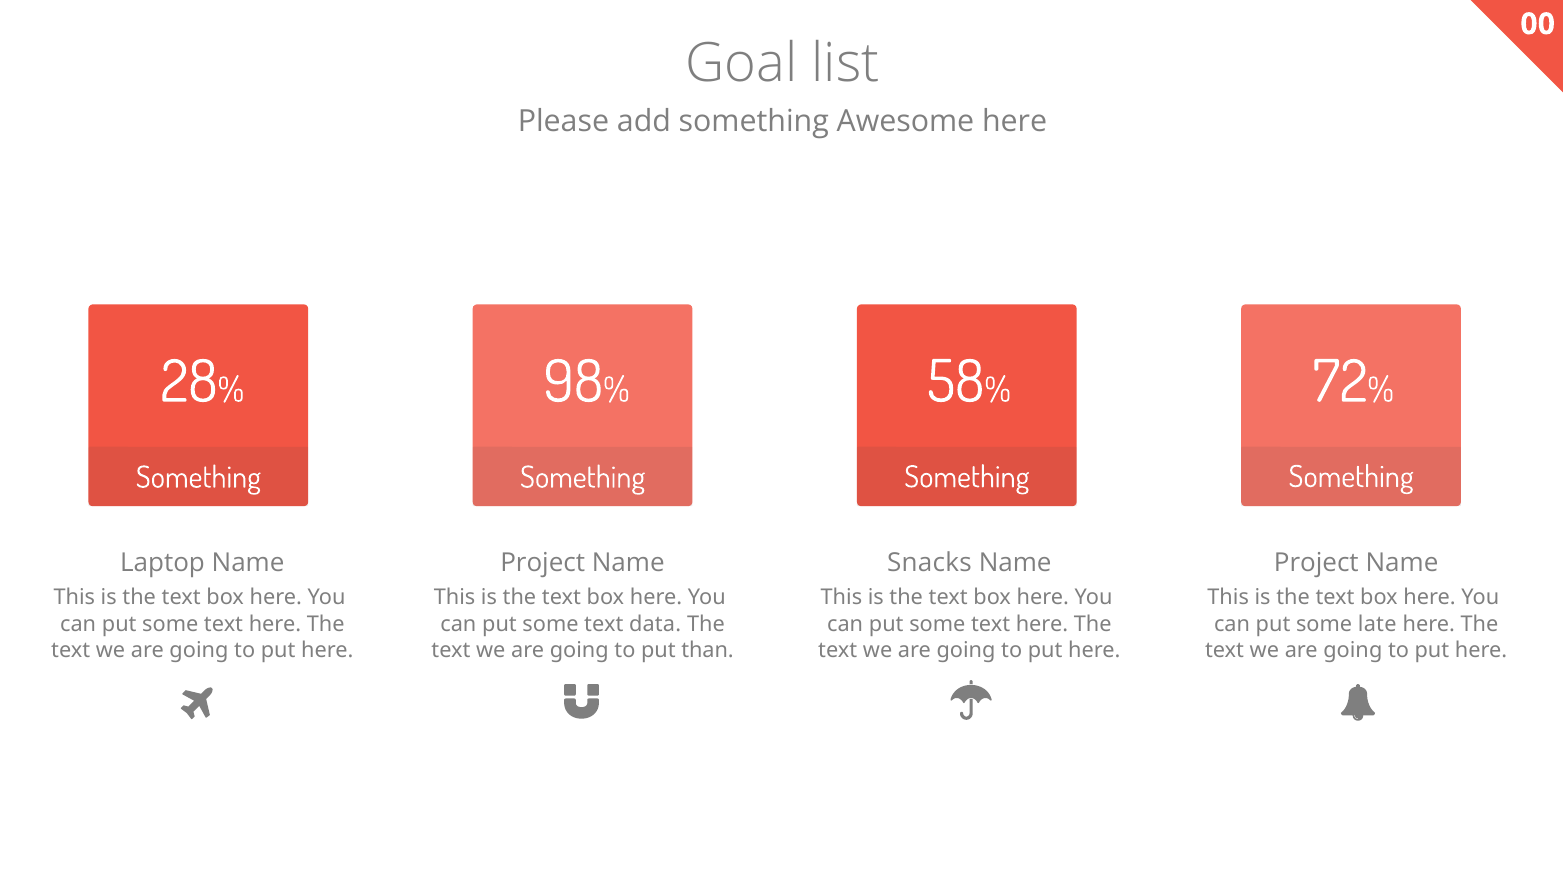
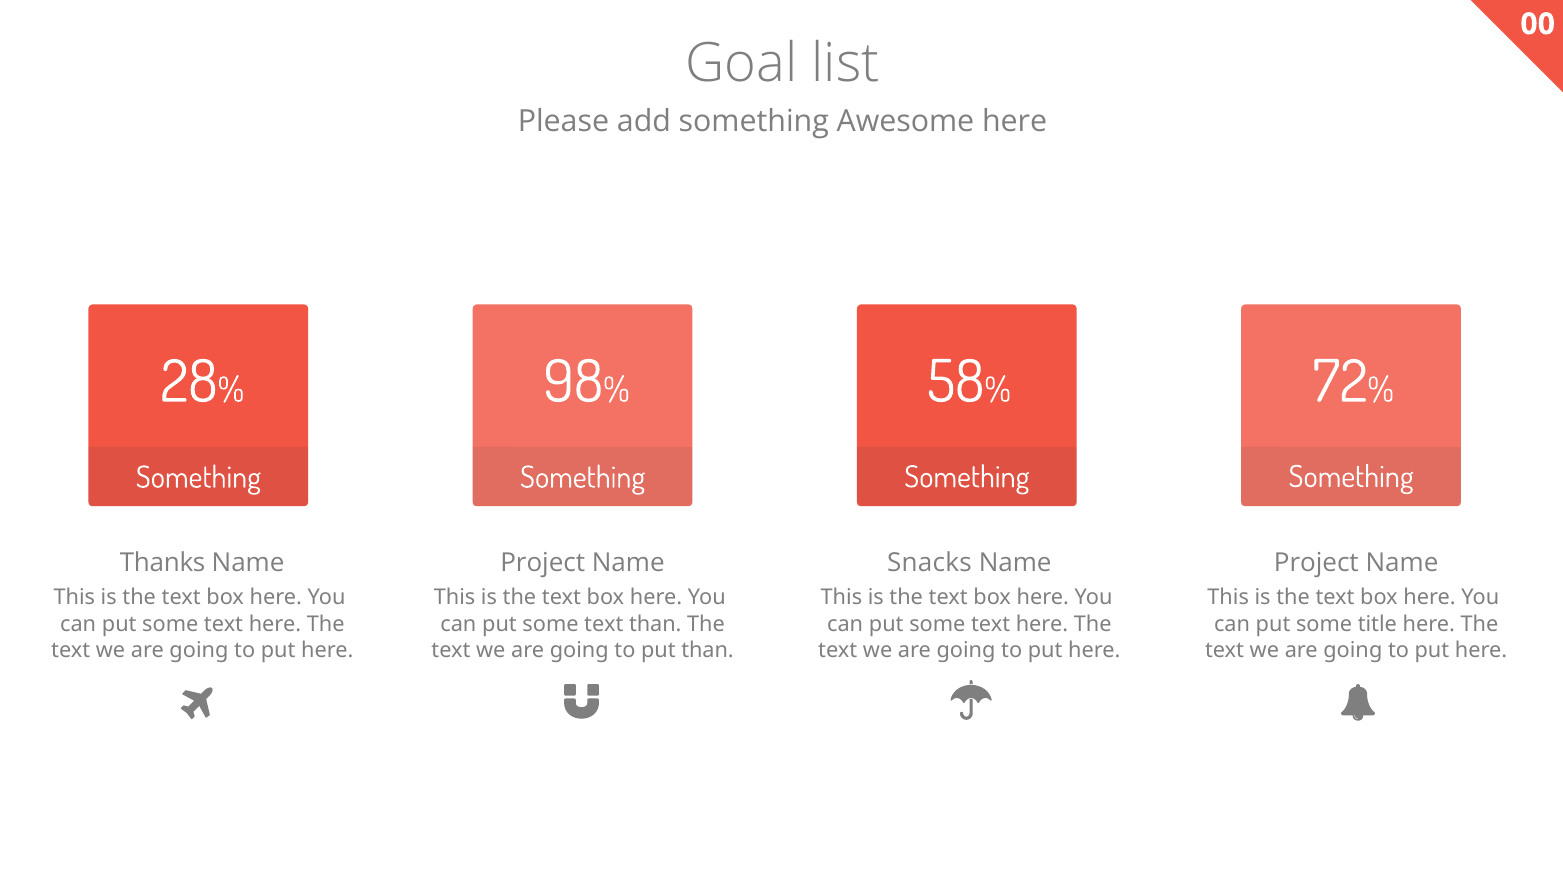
Laptop: Laptop -> Thanks
text data: data -> than
late: late -> title
